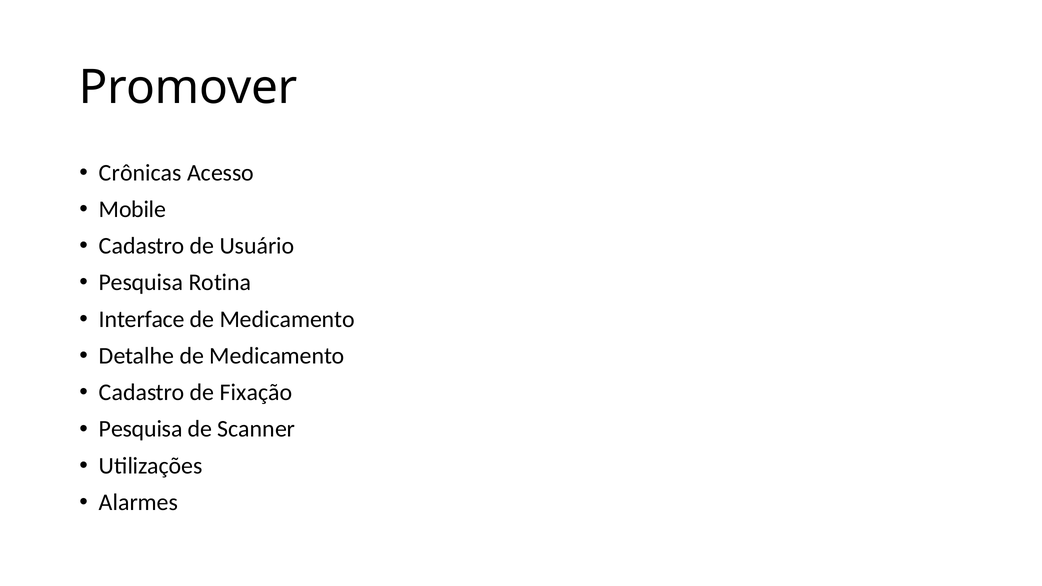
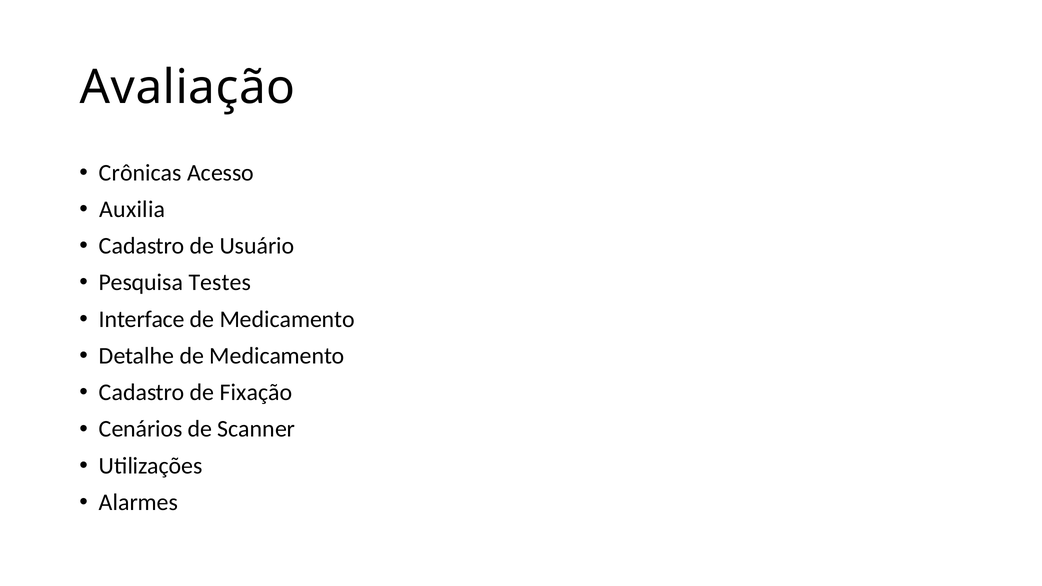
Promover: Promover -> Avaliação
Mobile: Mobile -> Auxilia
Rotina: Rotina -> Testes
Pesquisa at (141, 429): Pesquisa -> Cenários
